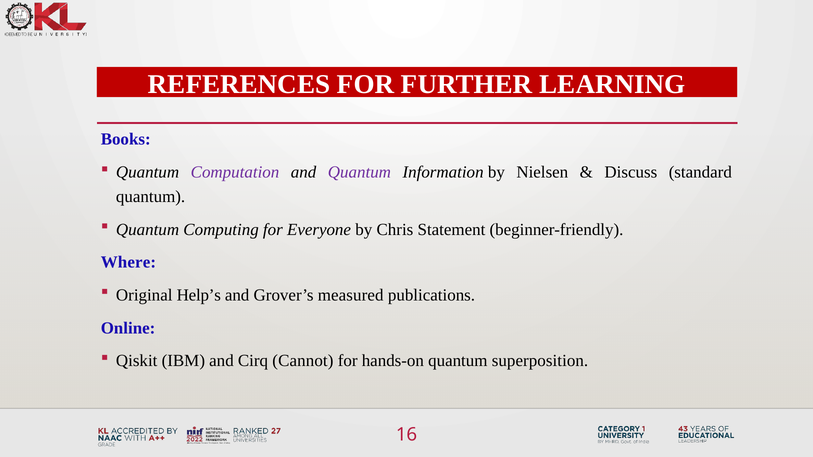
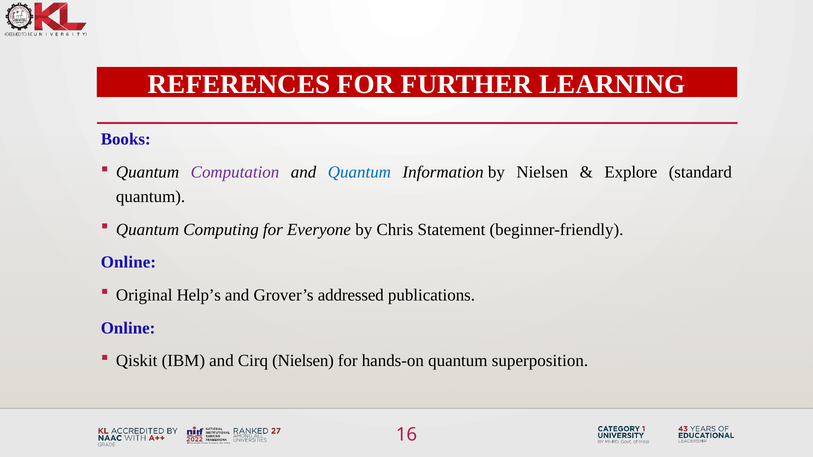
Quantum at (359, 172) colour: purple -> blue
Discuss: Discuss -> Explore
Where at (128, 262): Where -> Online
measured: measured -> addressed
Cirq Cannot: Cannot -> Nielsen
